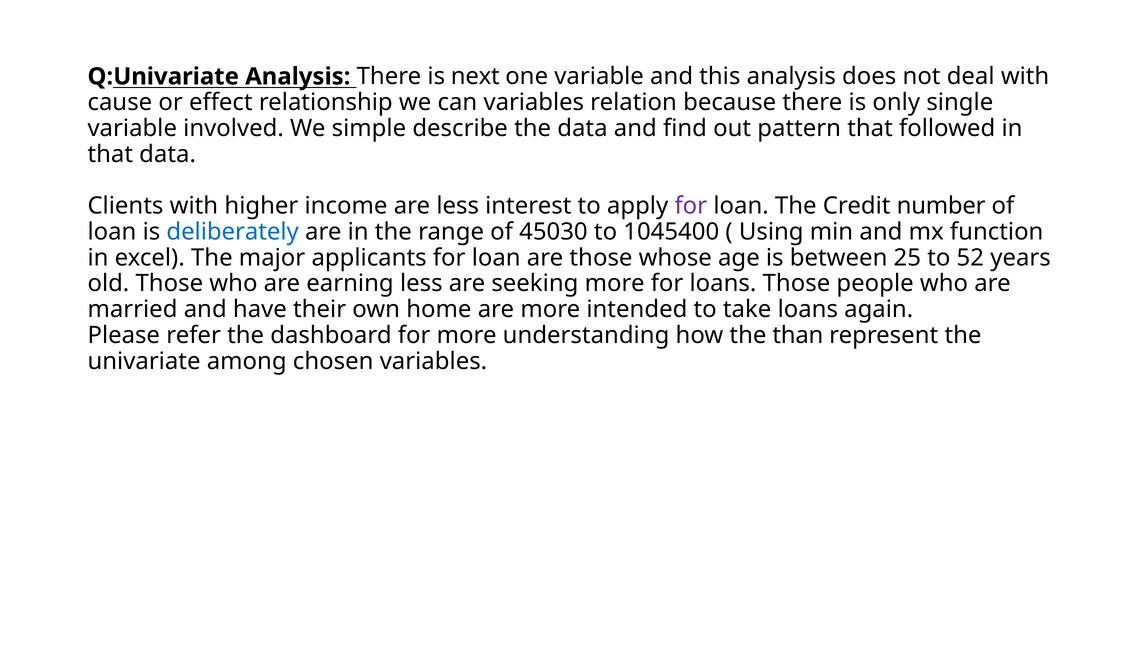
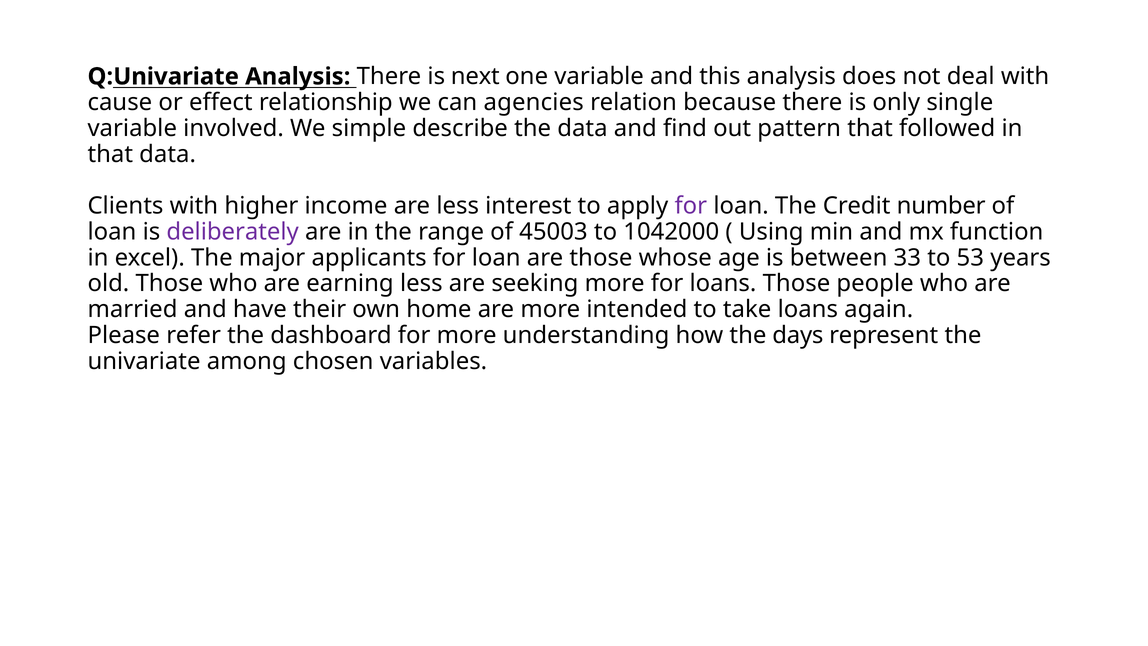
can variables: variables -> agencies
deliberately colour: blue -> purple
45030: 45030 -> 45003
1045400: 1045400 -> 1042000
25: 25 -> 33
52: 52 -> 53
than: than -> days
